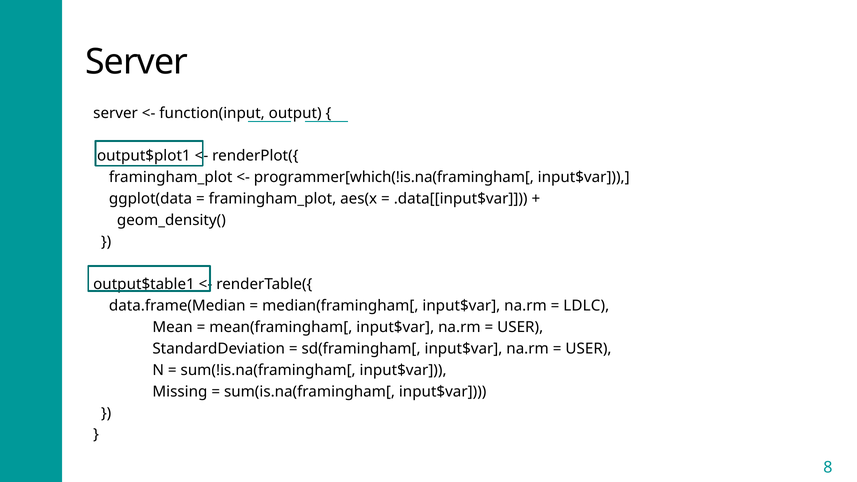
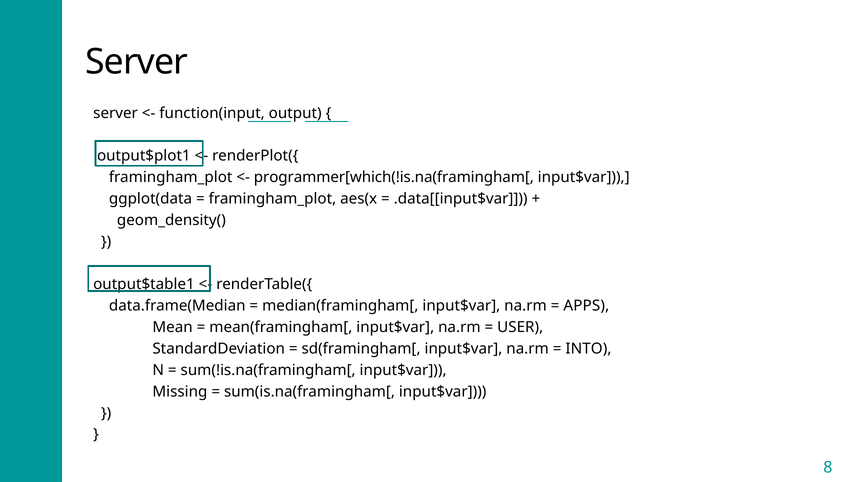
LDLC: LDLC -> APPS
USER at (589, 349): USER -> INTO
